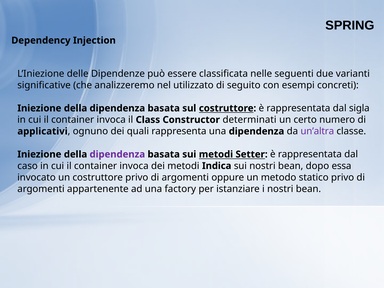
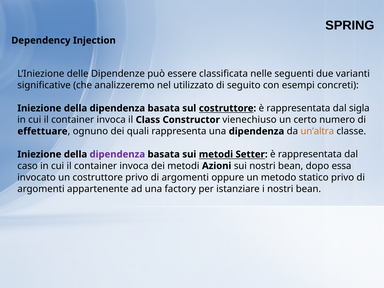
determinati: determinati -> vienechiuso
applicativi: applicativi -> effettuare
un’altra colour: purple -> orange
Indica: Indica -> Azioni
